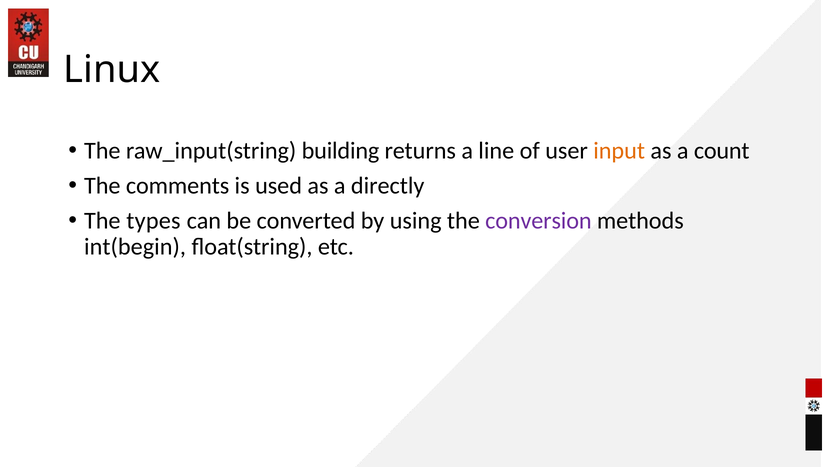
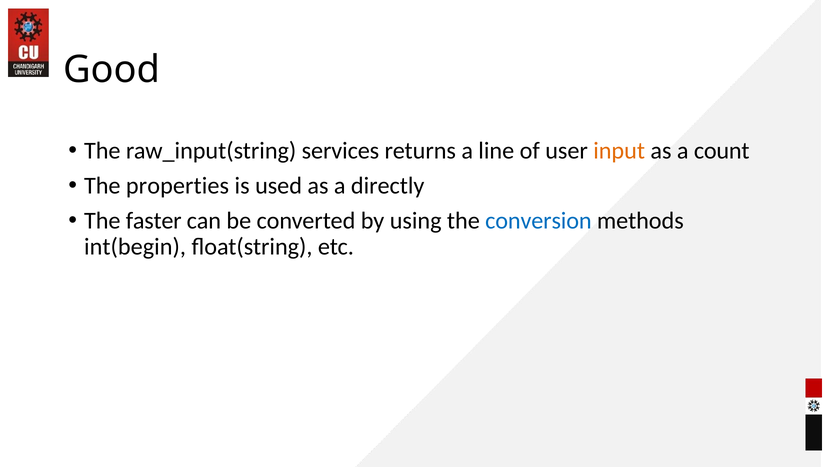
Linux: Linux -> Good
building: building -> services
comments: comments -> properties
types: types -> faster
conversion colour: purple -> blue
